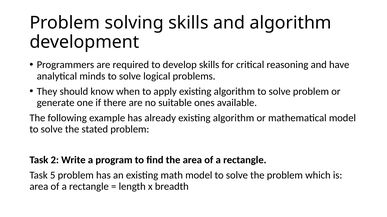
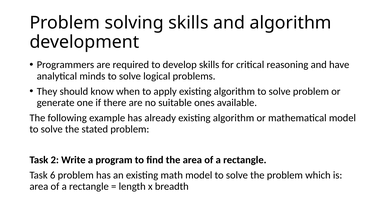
5: 5 -> 6
